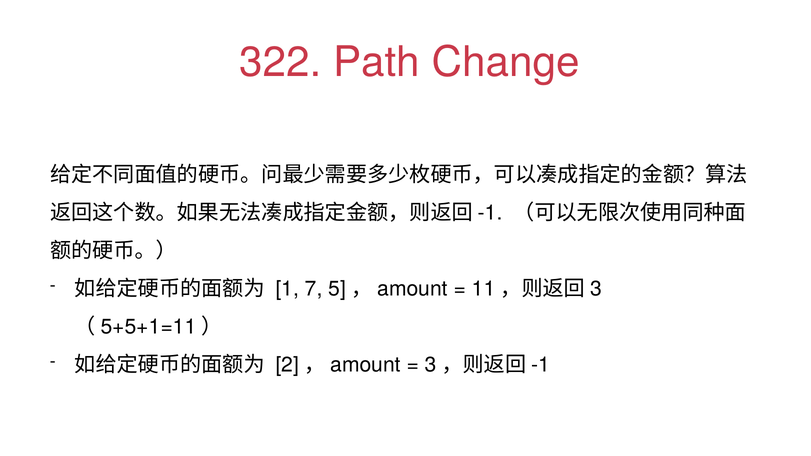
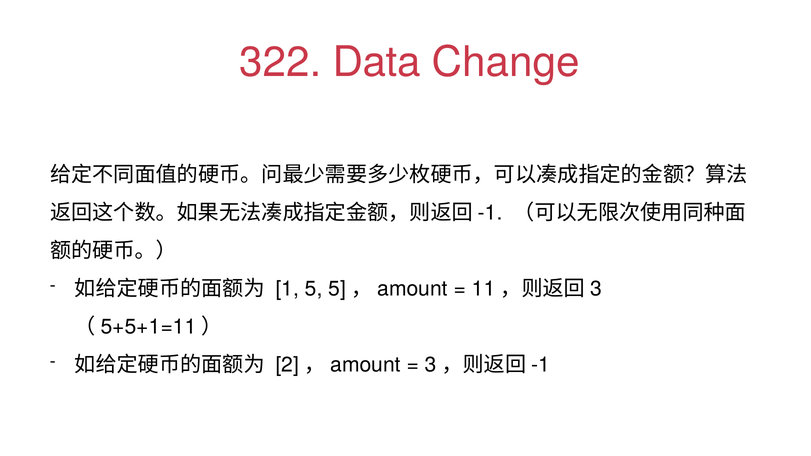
Path: Path -> Data
7: 7 -> 5
